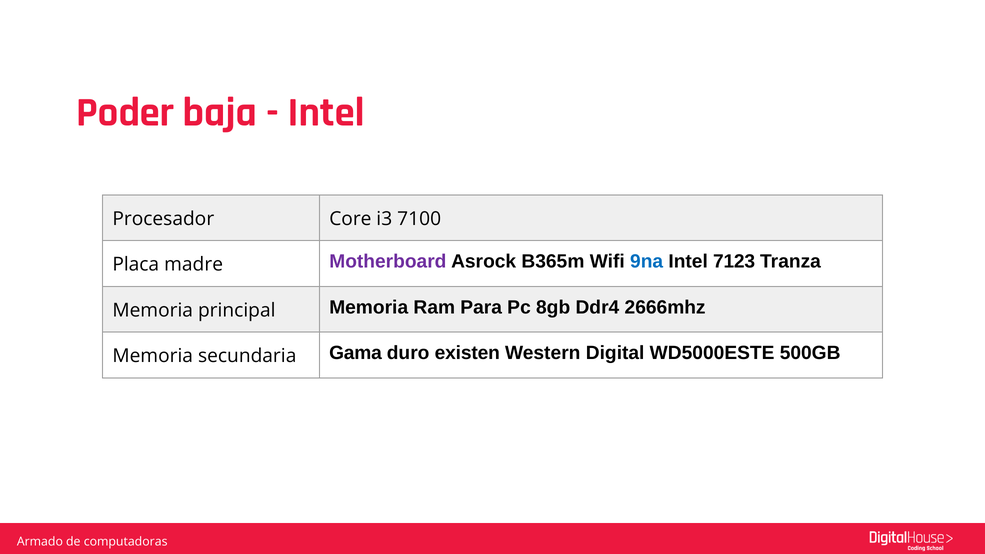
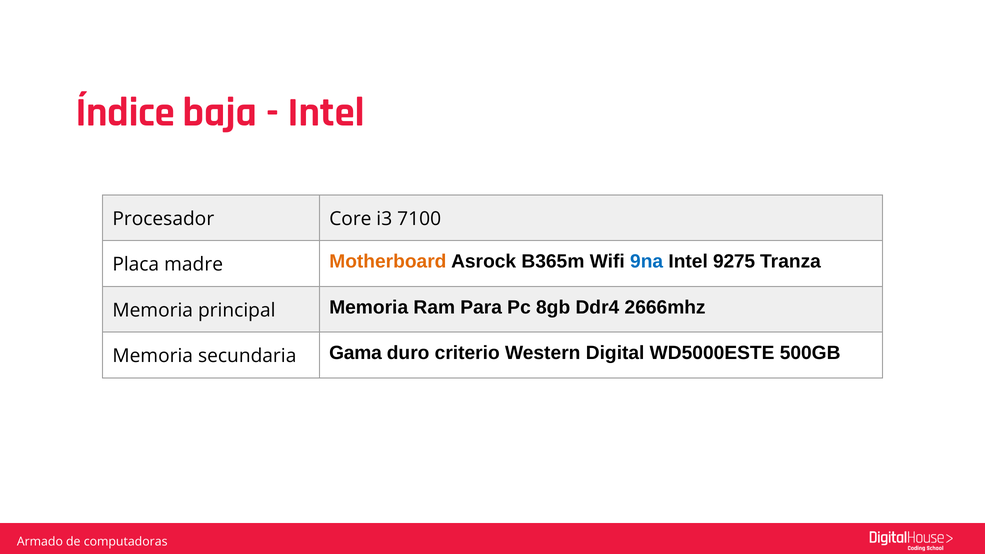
Poder: Poder -> Índice
Motherboard colour: purple -> orange
7123: 7123 -> 9275
existen: existen -> criterio
